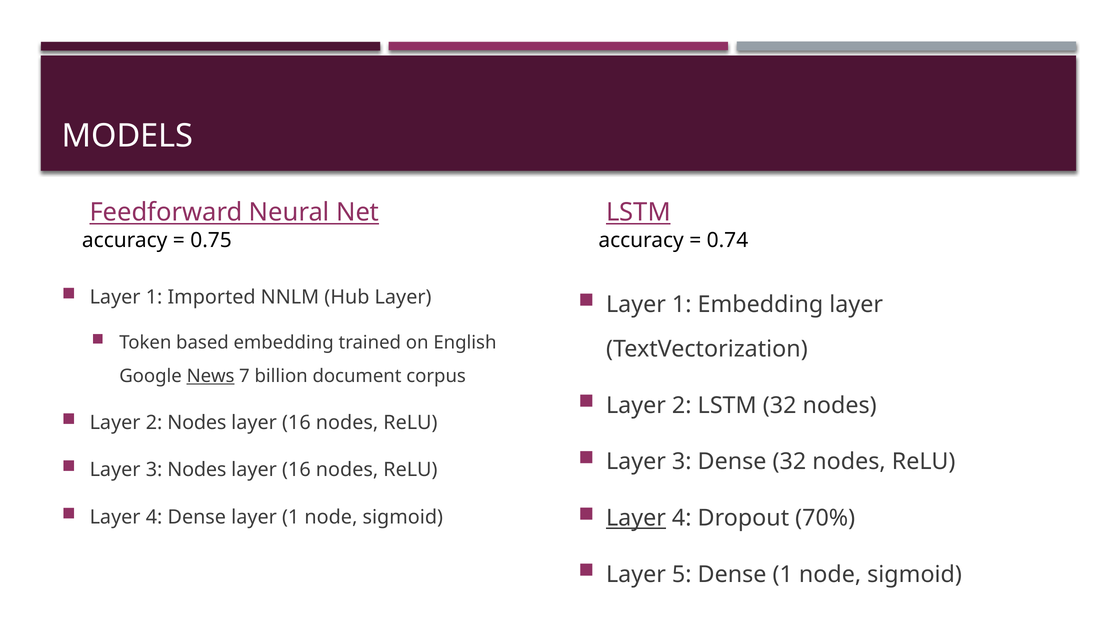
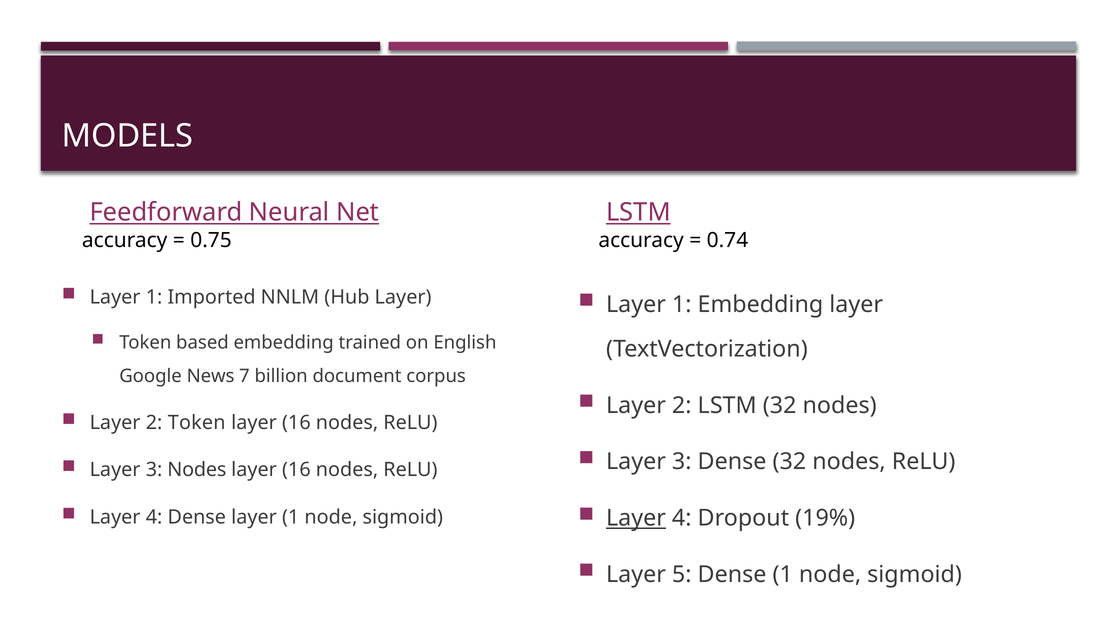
News underline: present -> none
2 Nodes: Nodes -> Token
70%: 70% -> 19%
